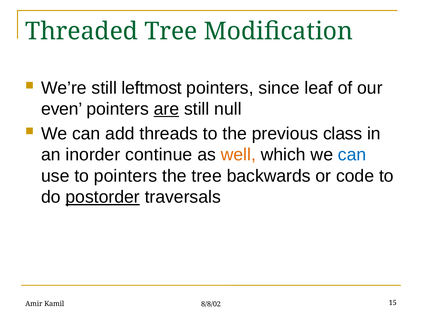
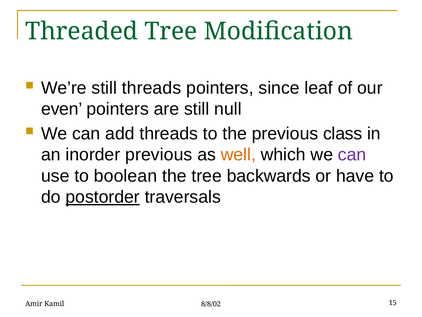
still leftmost: leftmost -> threads
are underline: present -> none
inorder continue: continue -> previous
can at (352, 155) colour: blue -> purple
to pointers: pointers -> boolean
code: code -> have
